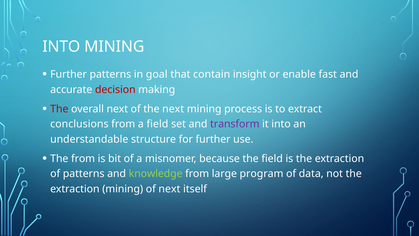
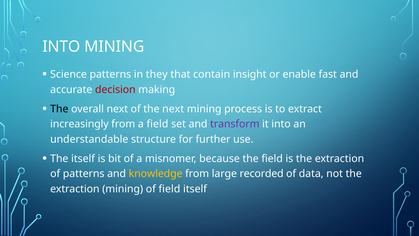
Further at (69, 74): Further -> Science
goal: goal -> they
The at (59, 109) colour: red -> black
conclusions: conclusions -> increasingly
The from: from -> itself
knowledge colour: light green -> yellow
program: program -> recorded
of next: next -> field
